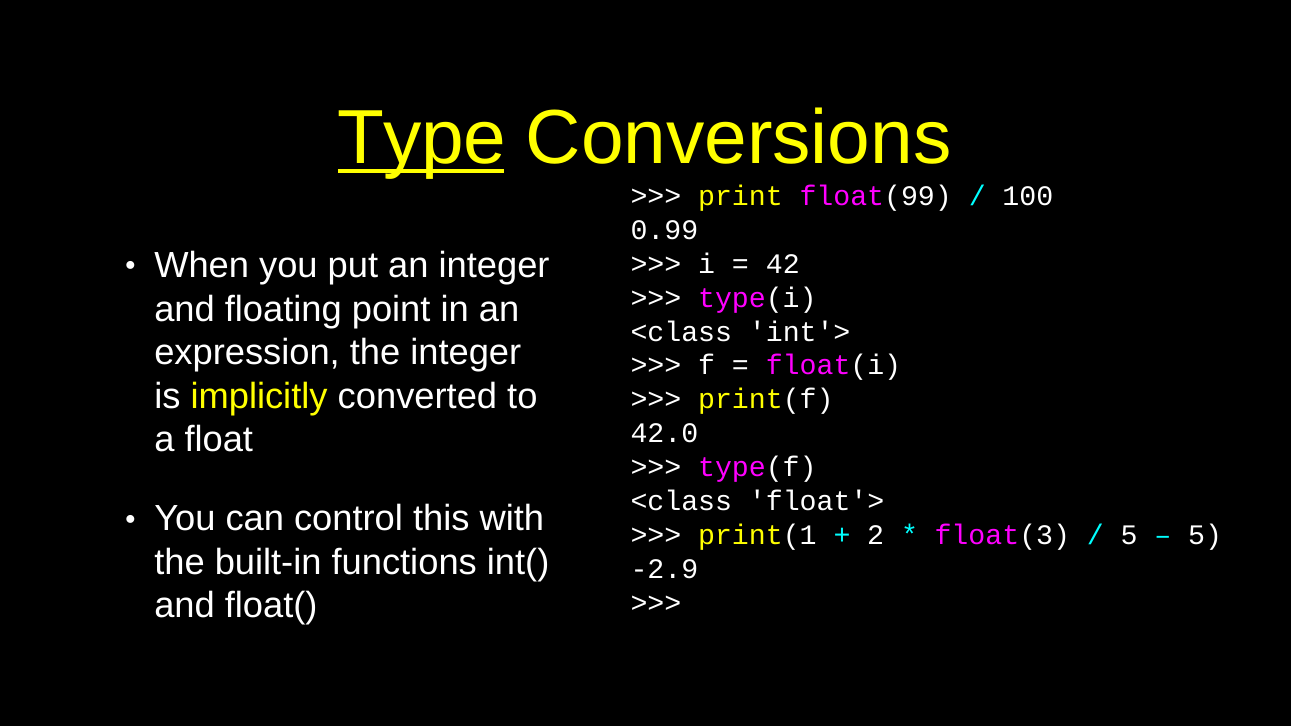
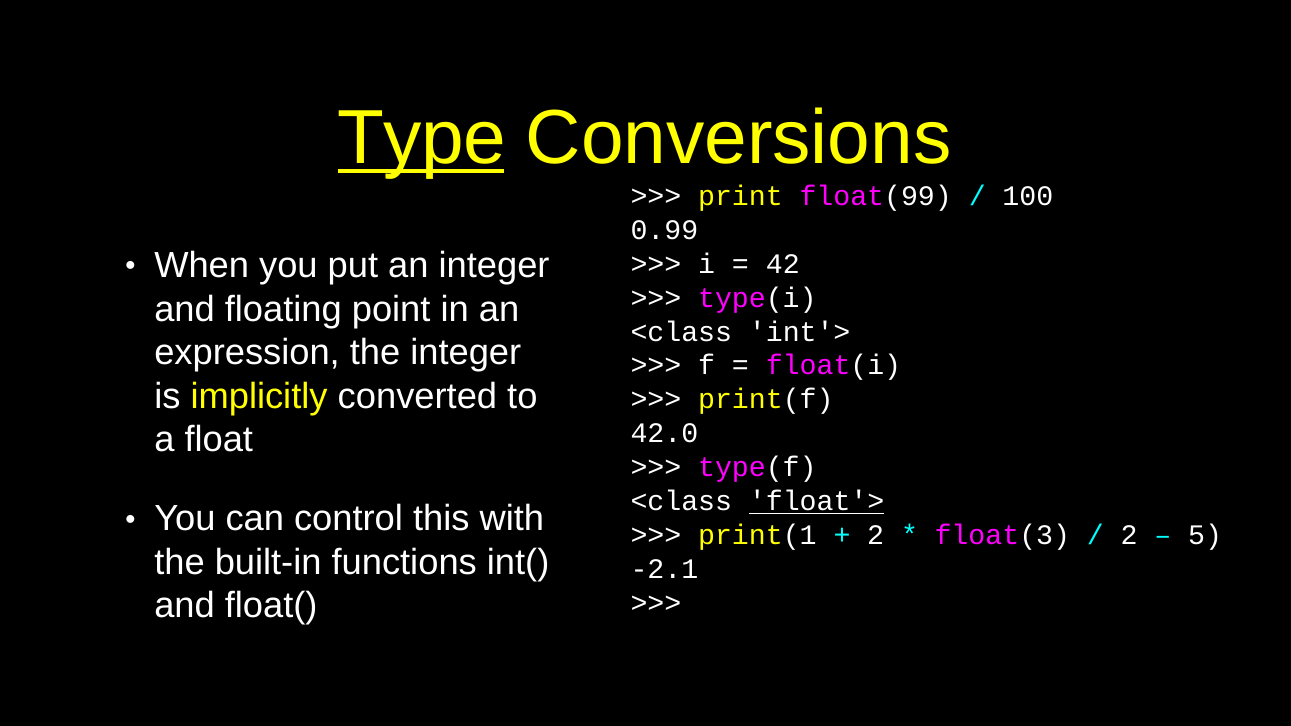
float'> underline: none -> present
5 at (1129, 535): 5 -> 2
-2.9: -2.9 -> -2.1
